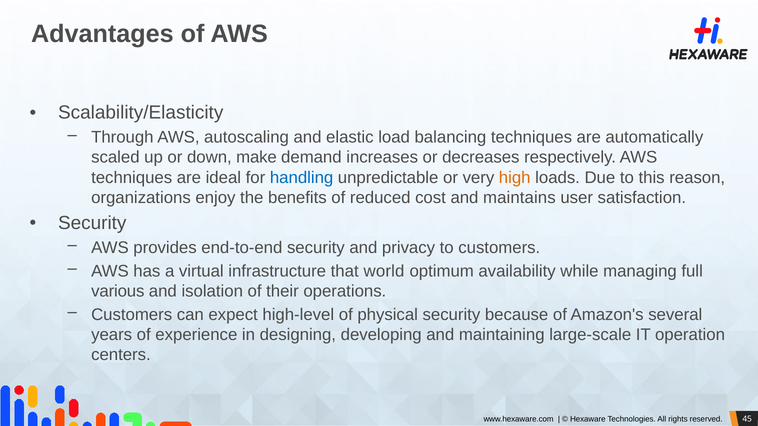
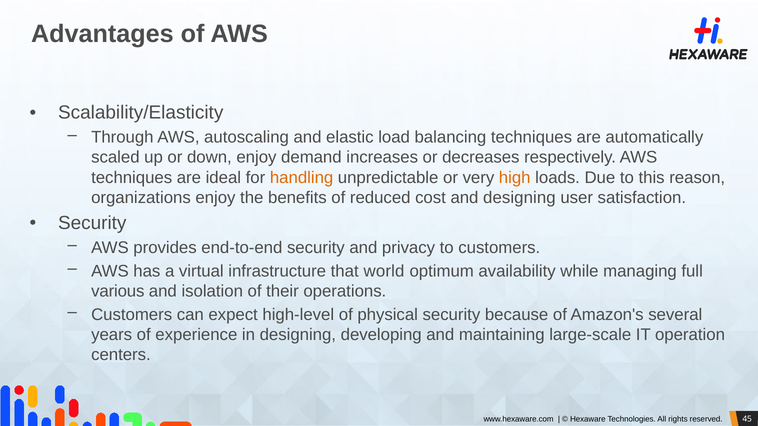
down make: make -> enjoy
handling colour: blue -> orange
and maintains: maintains -> designing
